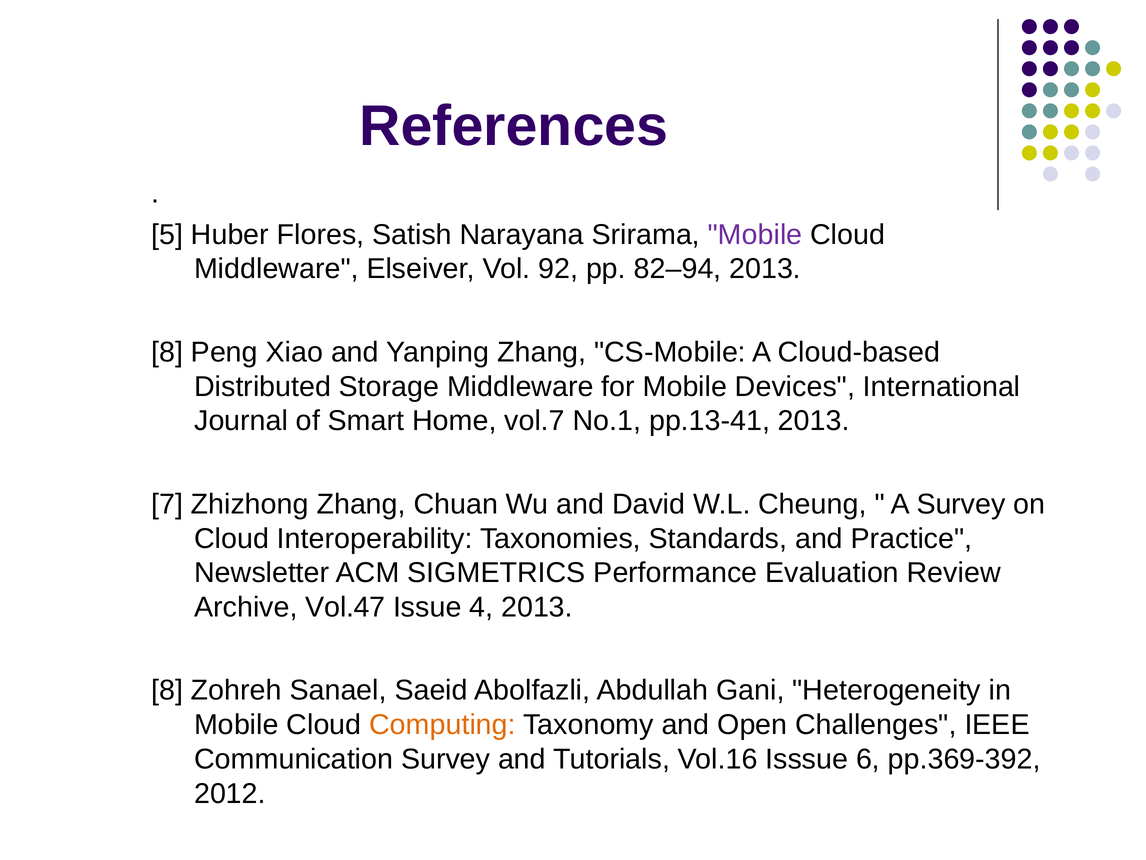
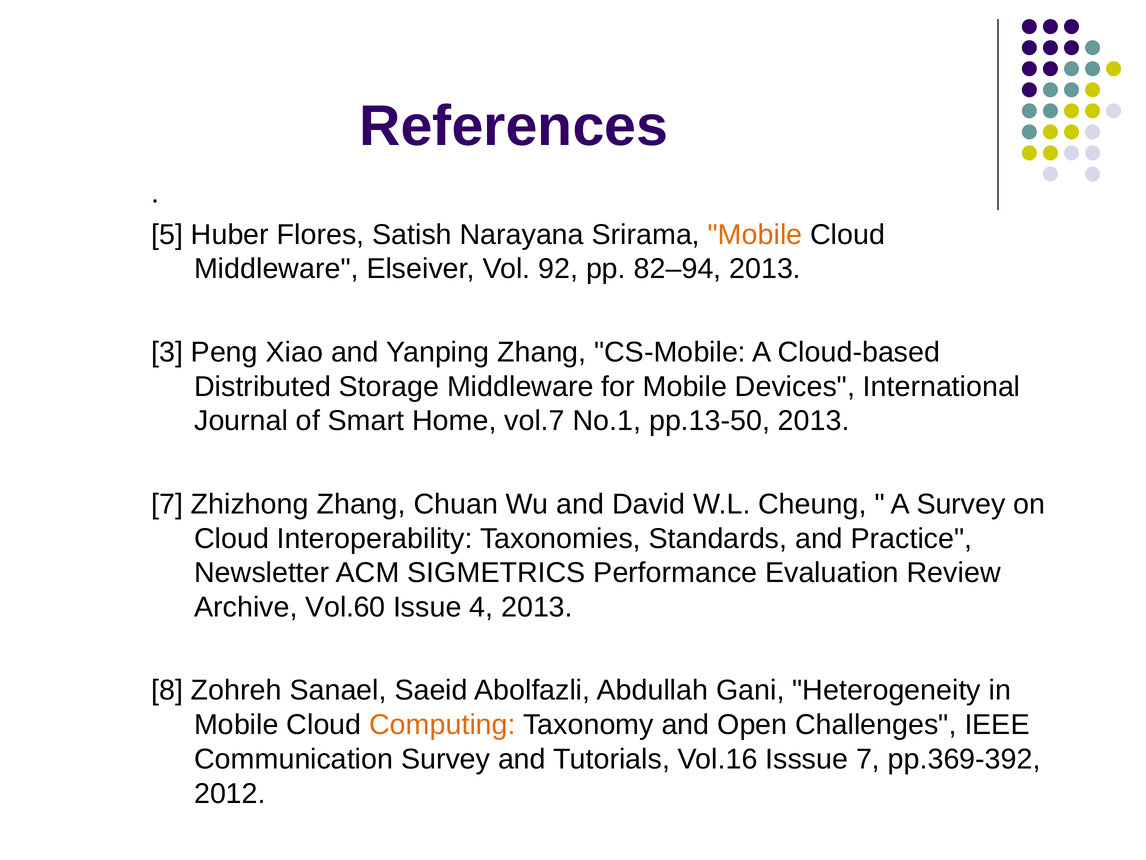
Mobile at (755, 234) colour: purple -> orange
8 at (167, 352): 8 -> 3
pp.13-41: pp.13-41 -> pp.13-50
Vol.47: Vol.47 -> Vol.60
Isssue 6: 6 -> 7
